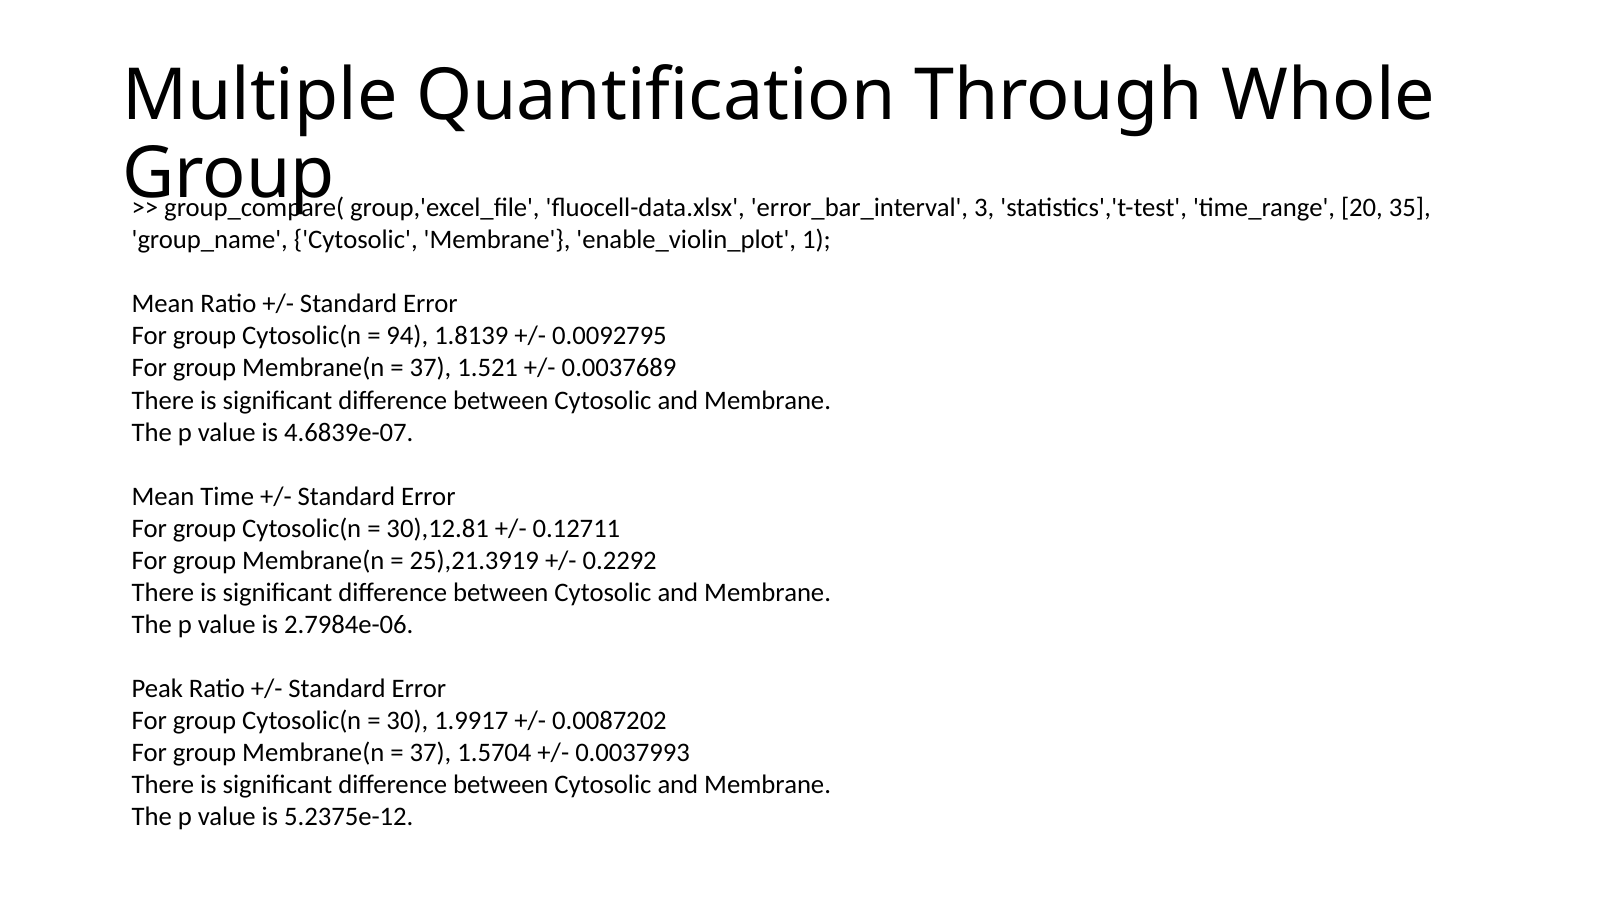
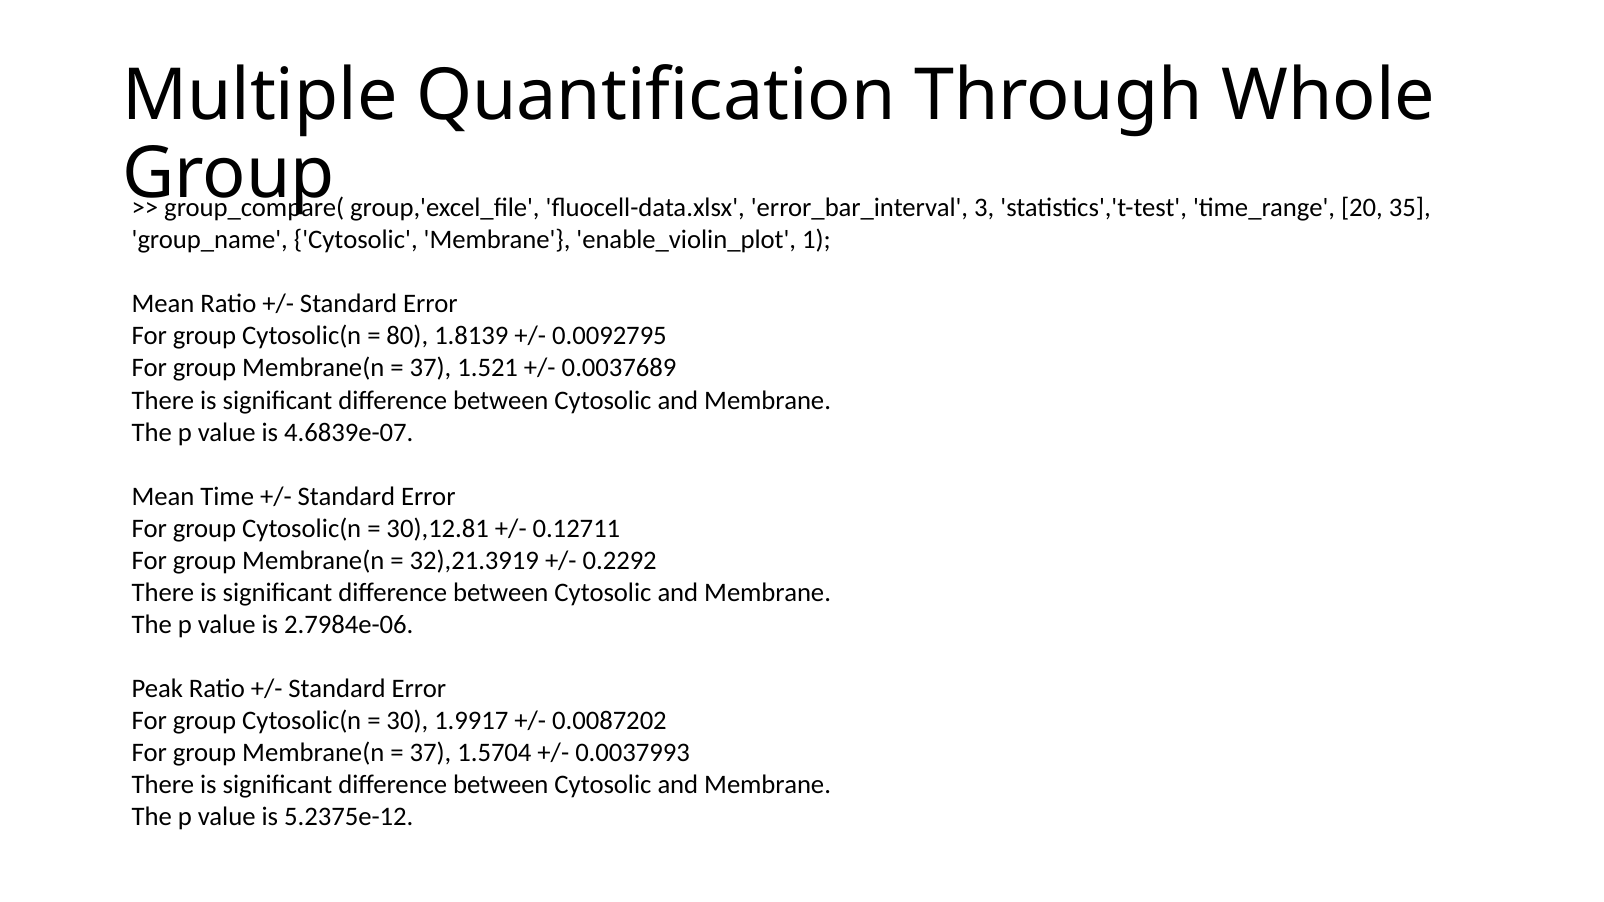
94: 94 -> 80
25),21.3919: 25),21.3919 -> 32),21.3919
